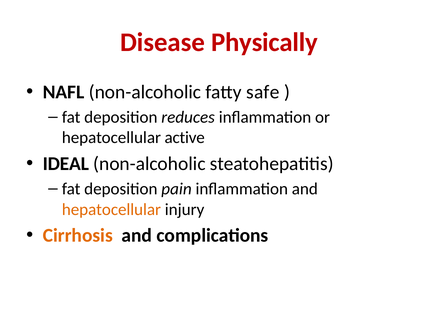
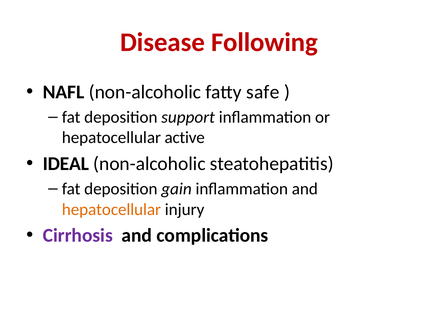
Physically: Physically -> Following
reduces: reduces -> support
pain: pain -> gain
Cirrhosis colour: orange -> purple
